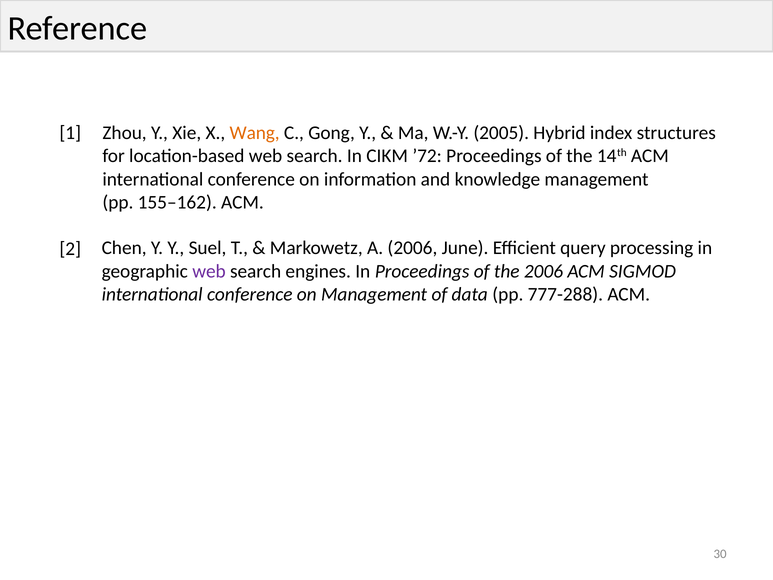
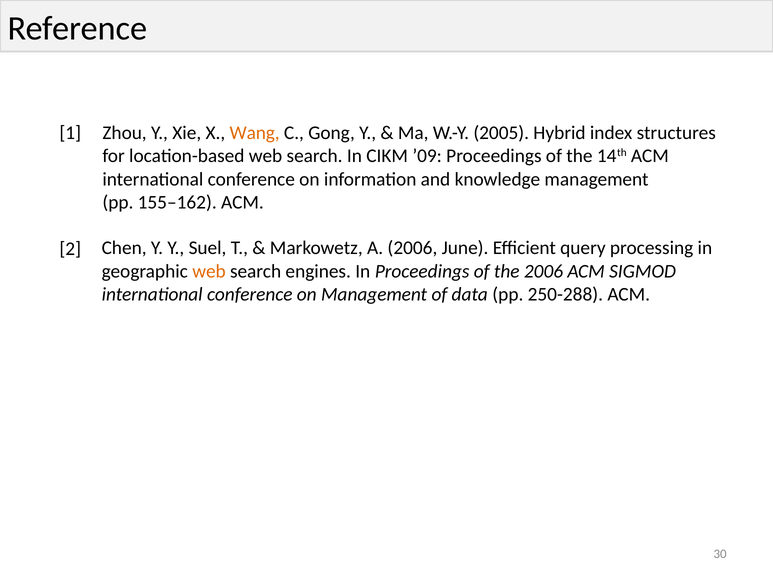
’72: ’72 -> ’09
web at (209, 271) colour: purple -> orange
777-288: 777-288 -> 250-288
